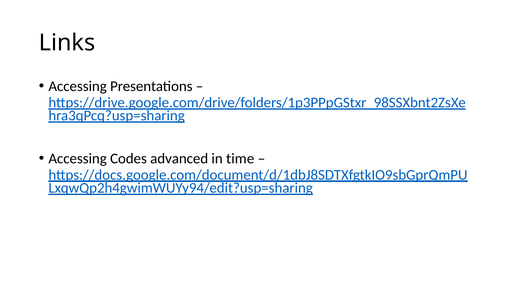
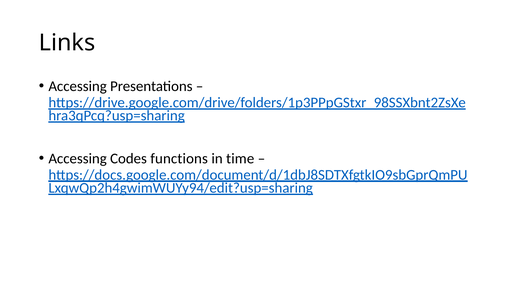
advanced: advanced -> functions
